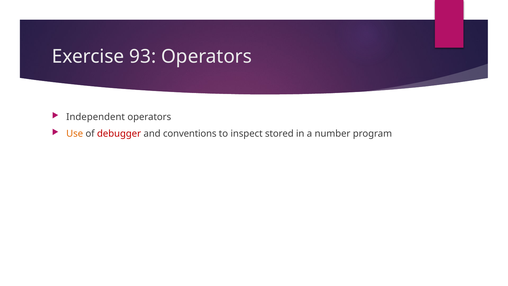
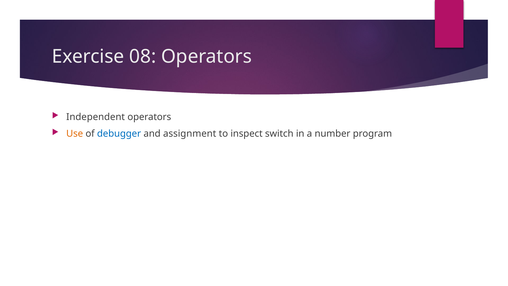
93: 93 -> 08
debugger colour: red -> blue
conventions: conventions -> assignment
stored: stored -> switch
